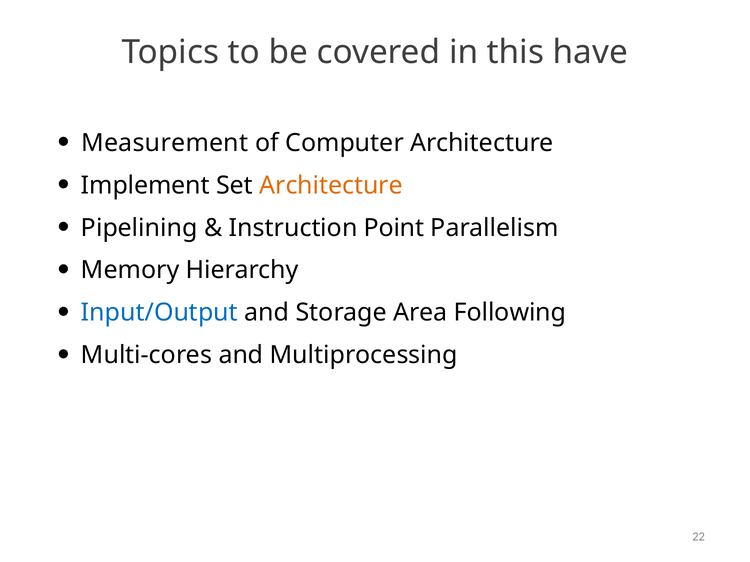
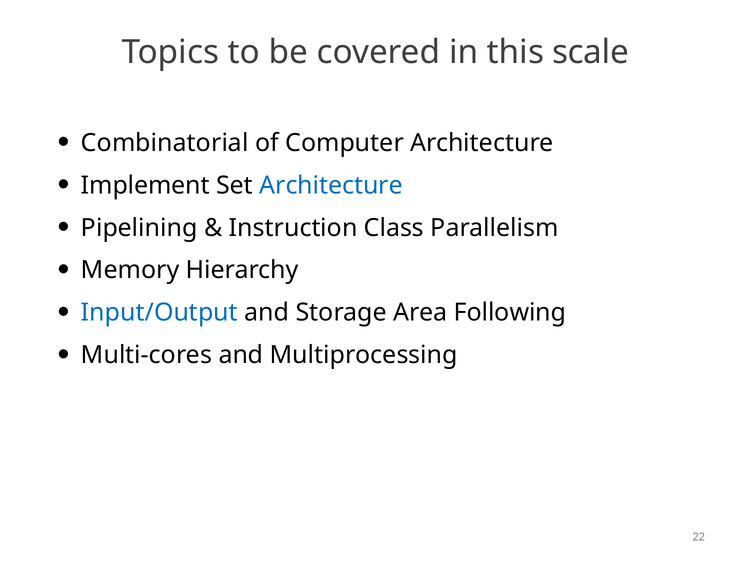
have: have -> scale
Measurement: Measurement -> Combinatorial
Architecture at (331, 186) colour: orange -> blue
Point: Point -> Class
